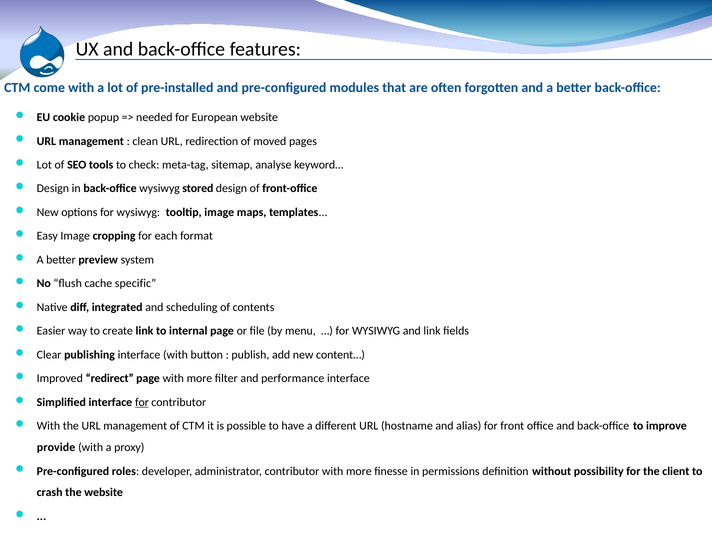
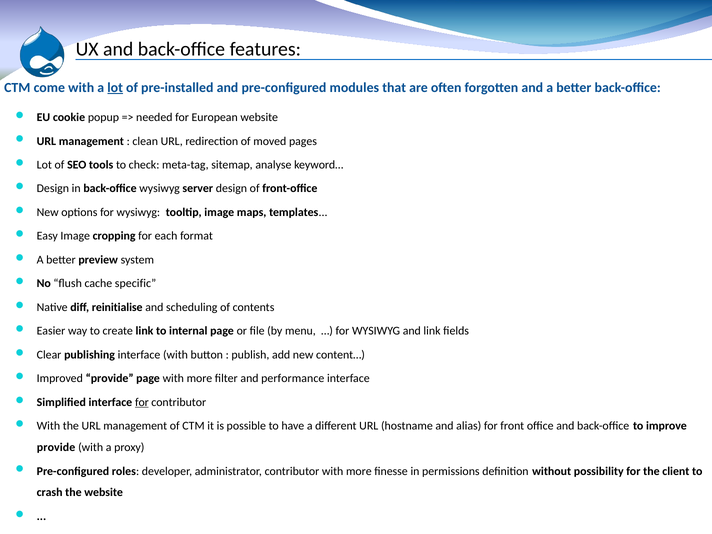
lot at (115, 88) underline: none -> present
stored: stored -> server
integrated: integrated -> reinitialise
Improved redirect: redirect -> provide
